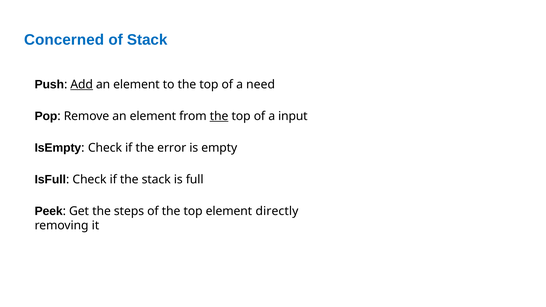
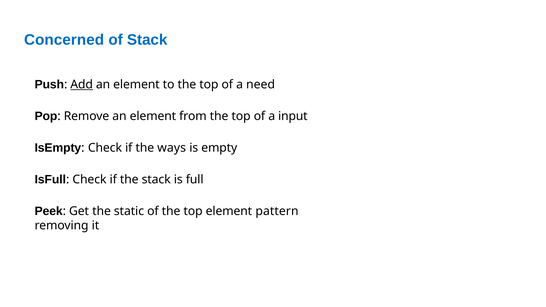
the at (219, 116) underline: present -> none
error: error -> ways
steps: steps -> static
directly: directly -> pattern
